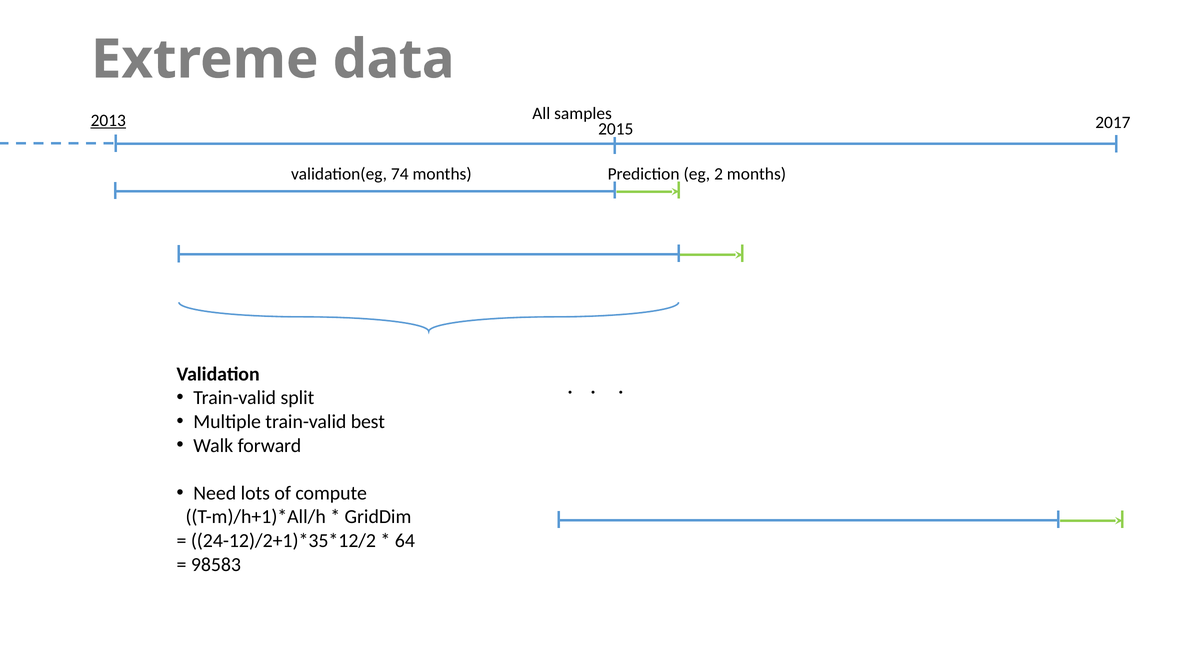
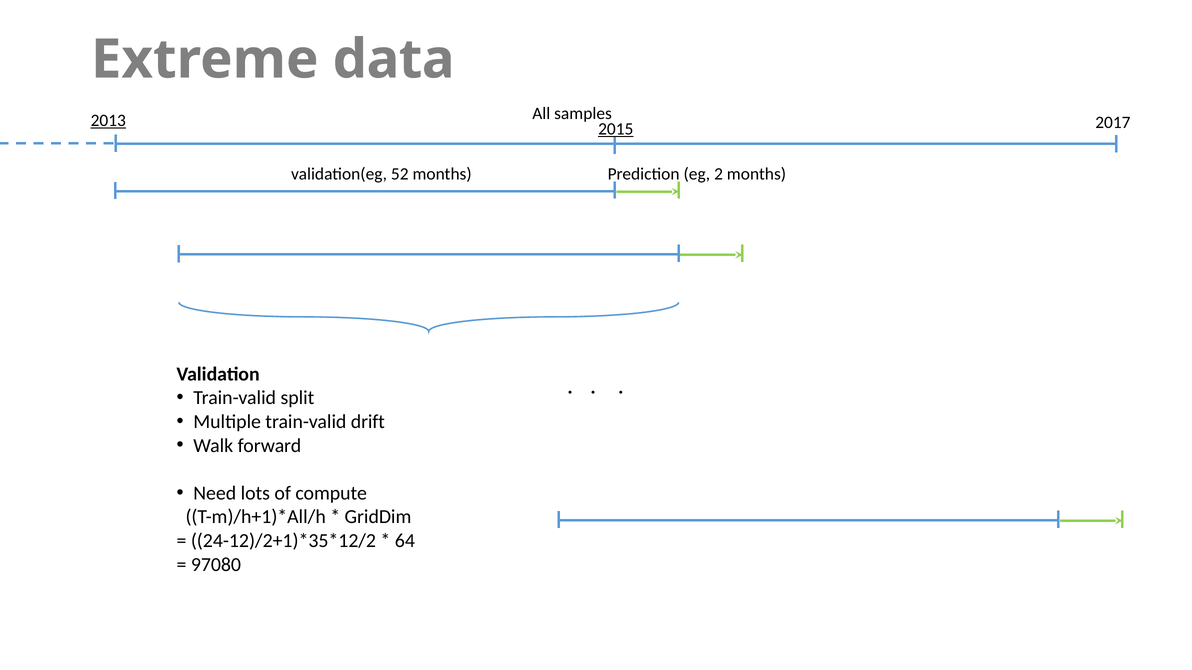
2015 underline: none -> present
74: 74 -> 52
best: best -> drift
98583: 98583 -> 97080
